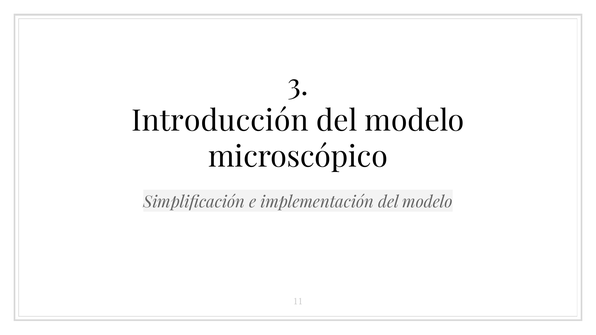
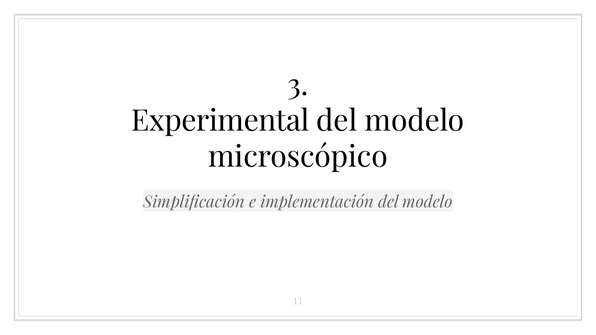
Introducción: Introducción -> Experimental
